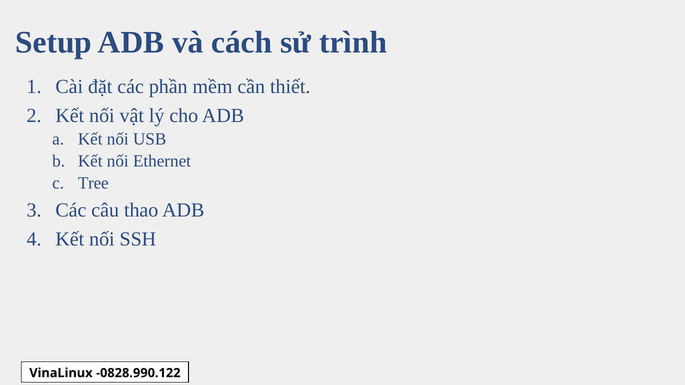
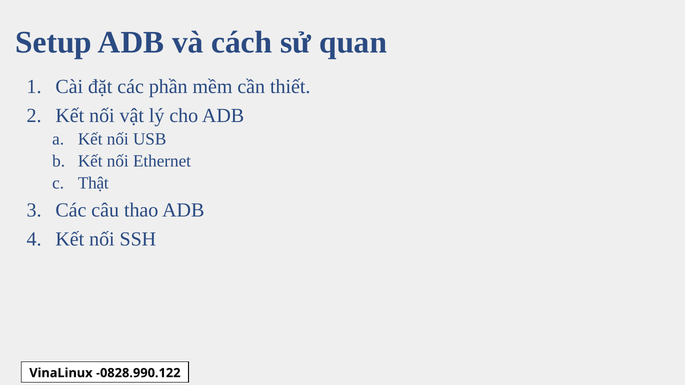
trình: trình -> quan
Tree: Tree -> Thật
